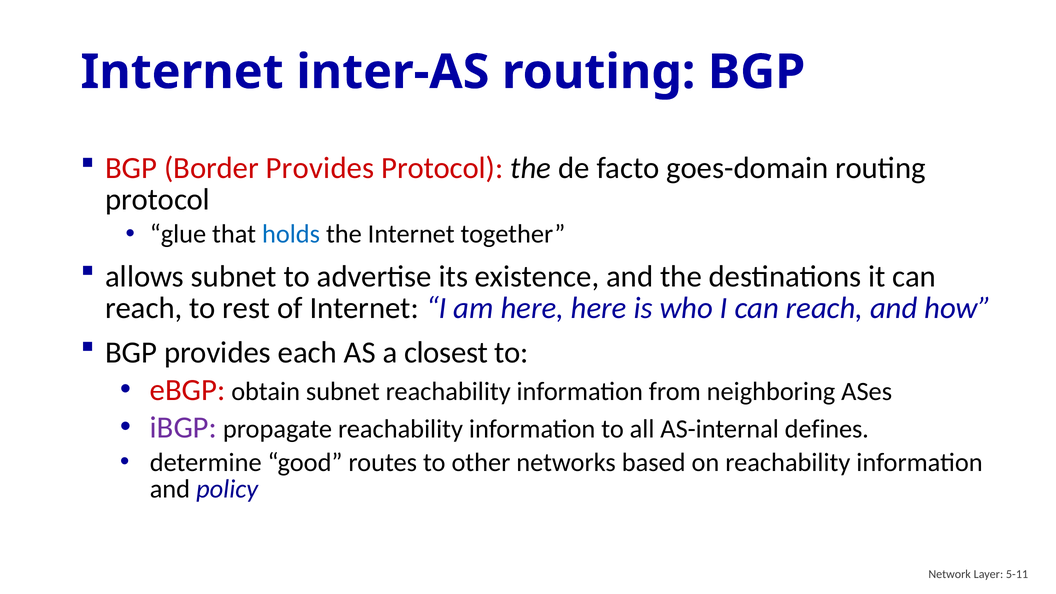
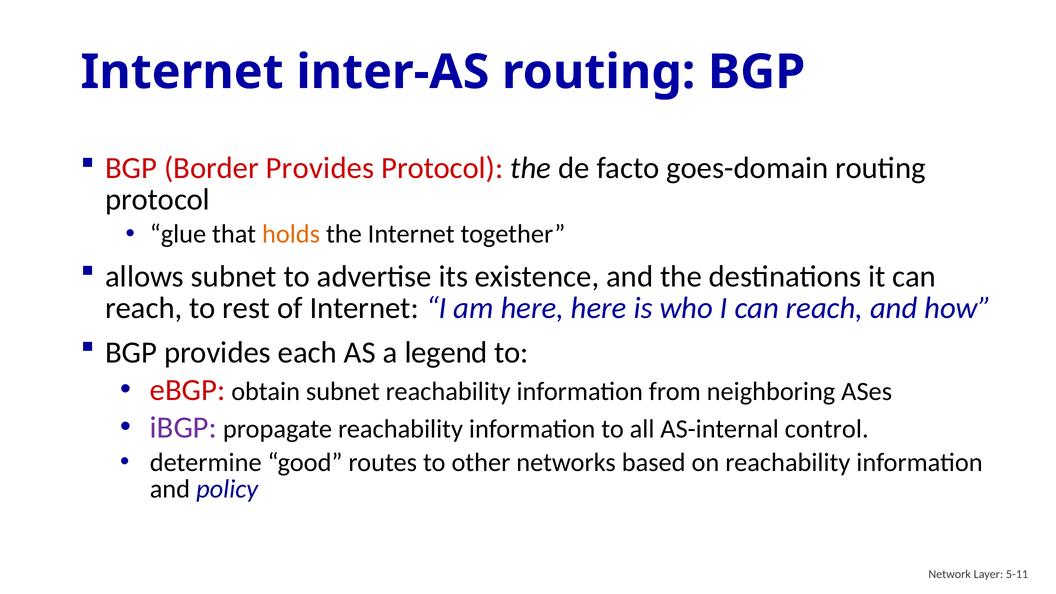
holds colour: blue -> orange
closest: closest -> legend
defines: defines -> control
